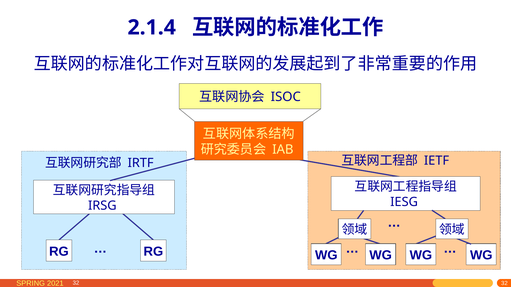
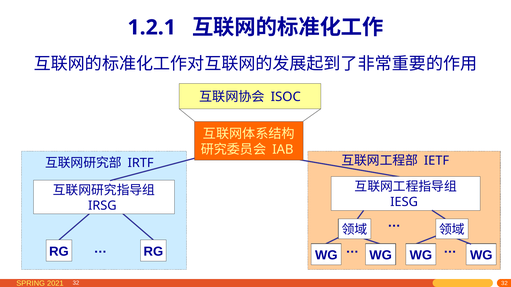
2.1.4: 2.1.4 -> 1.2.1
